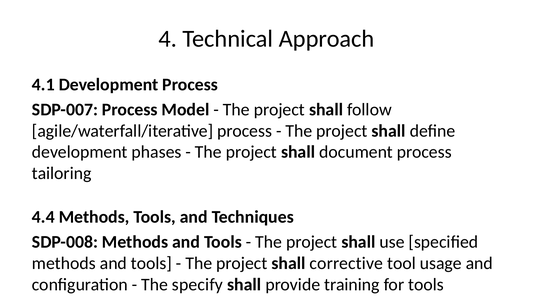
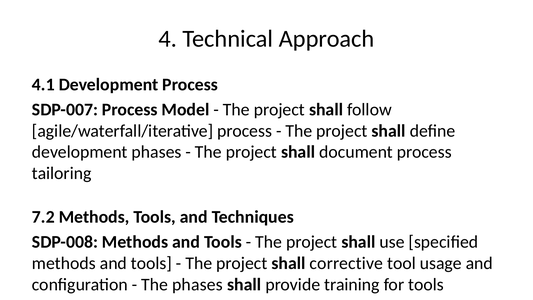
4.4: 4.4 -> 7.2
The specify: specify -> phases
